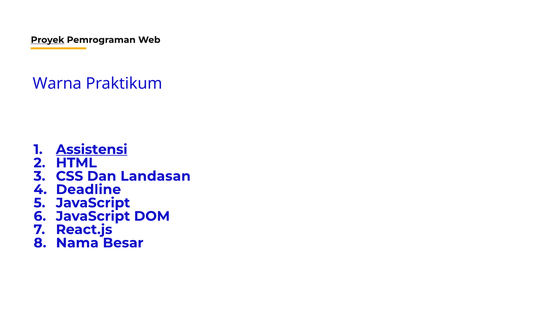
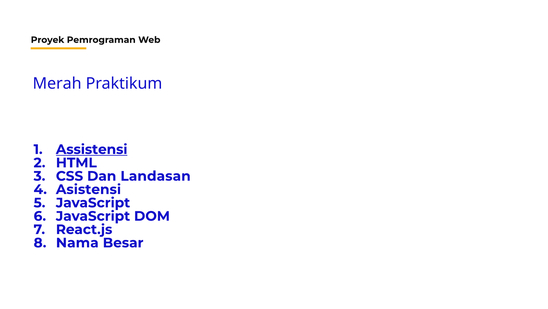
Proyek underline: present -> none
Warna: Warna -> Merah
Deadline: Deadline -> Asistensi
